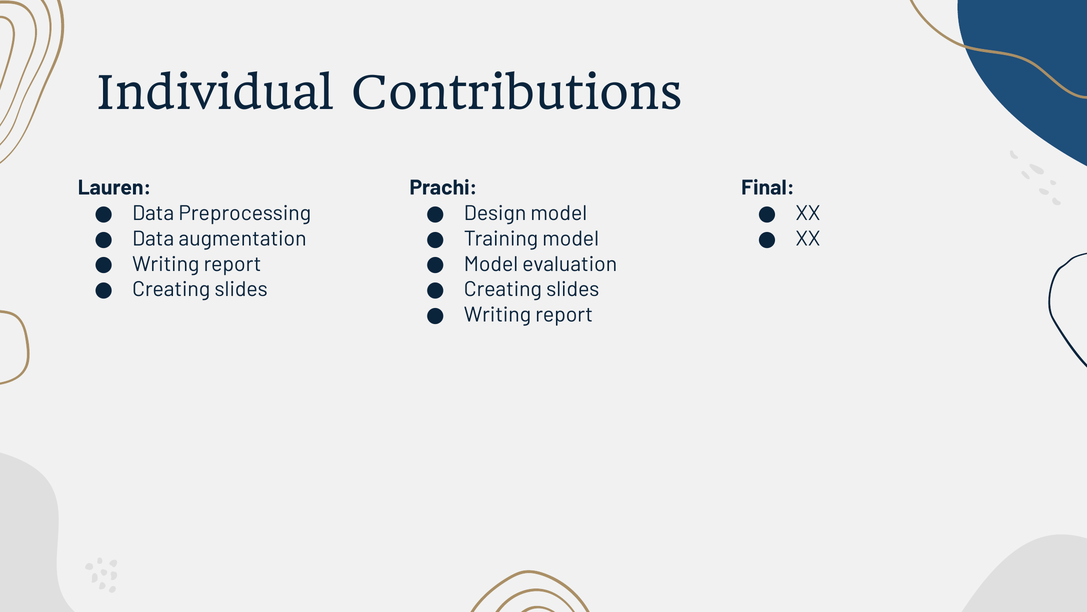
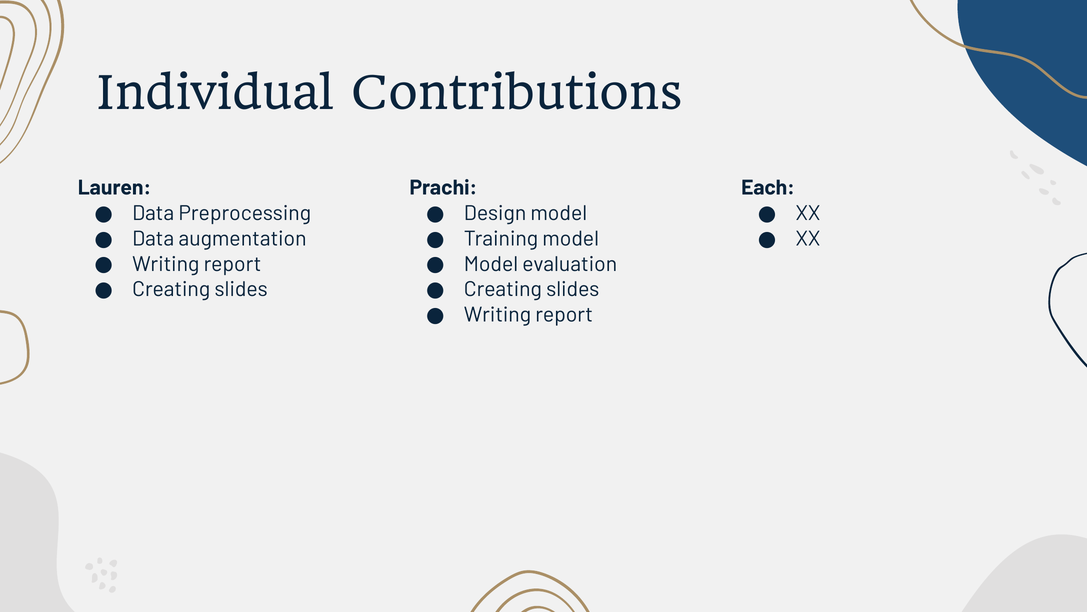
Final: Final -> Each
